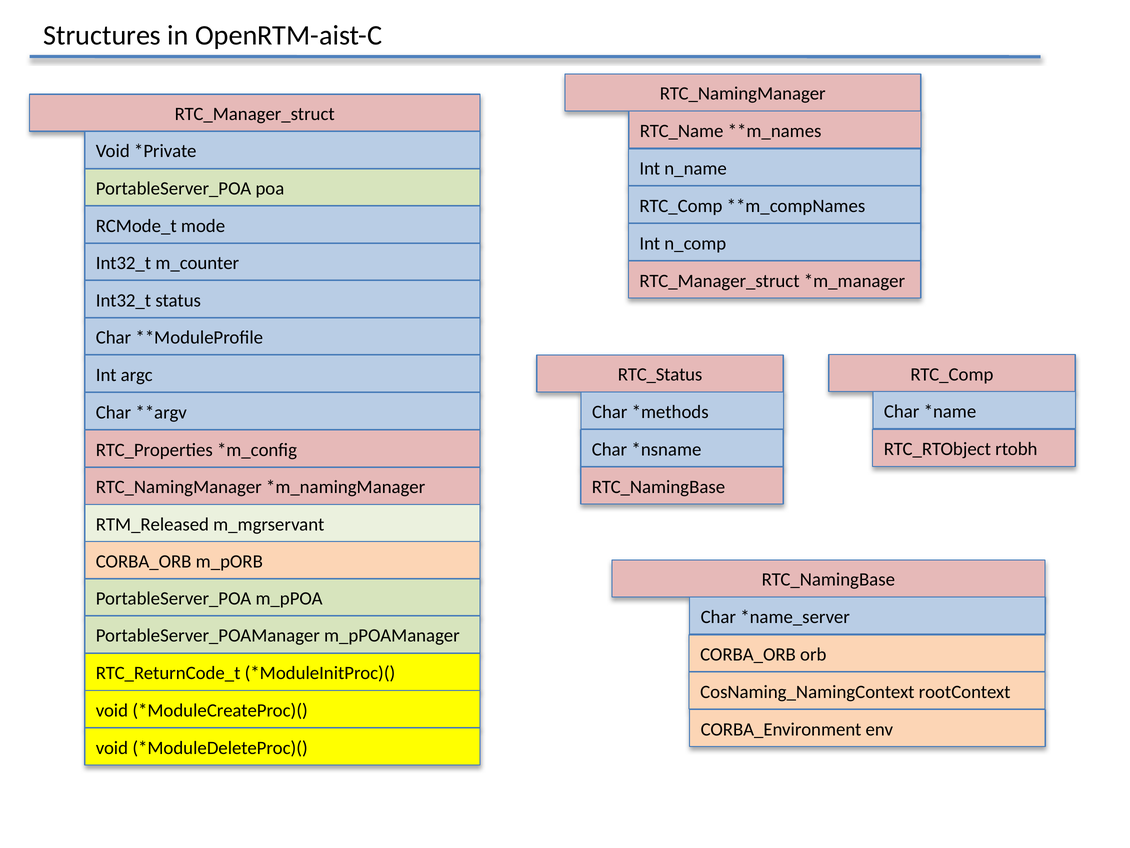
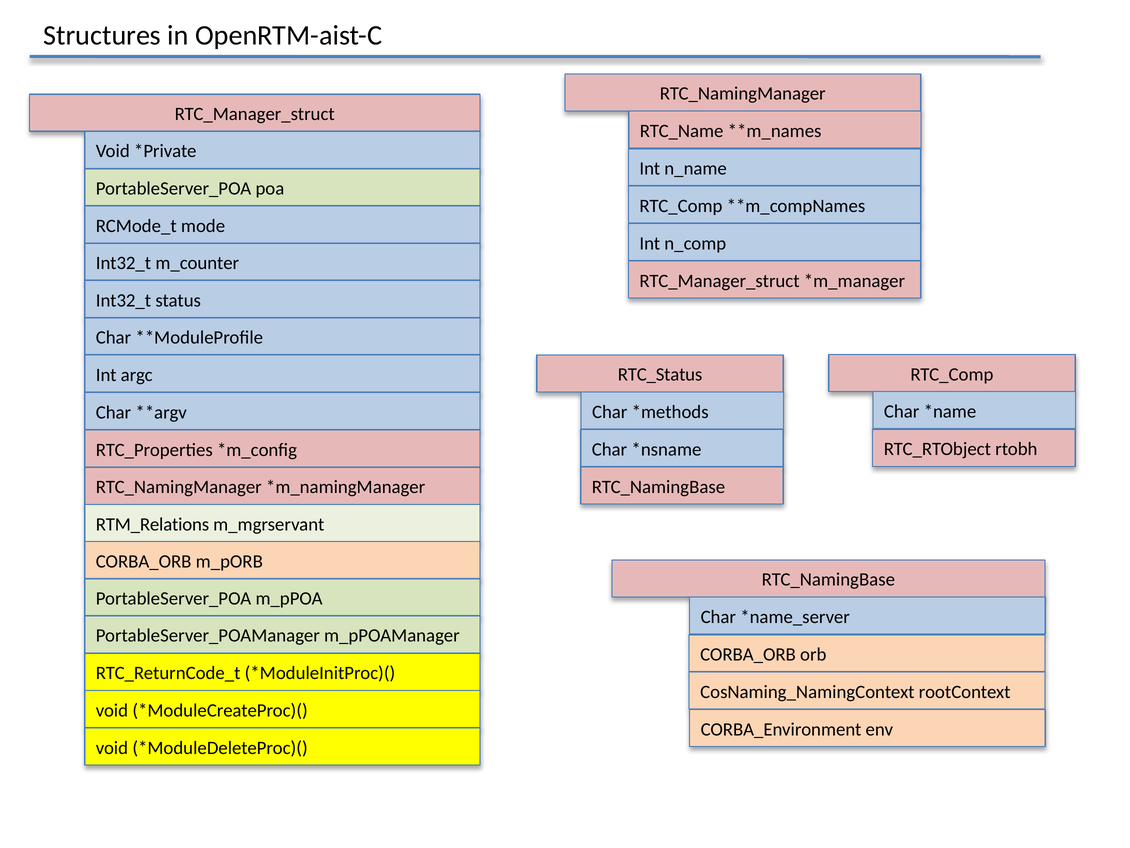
RTM_Released: RTM_Released -> RTM_Relations
